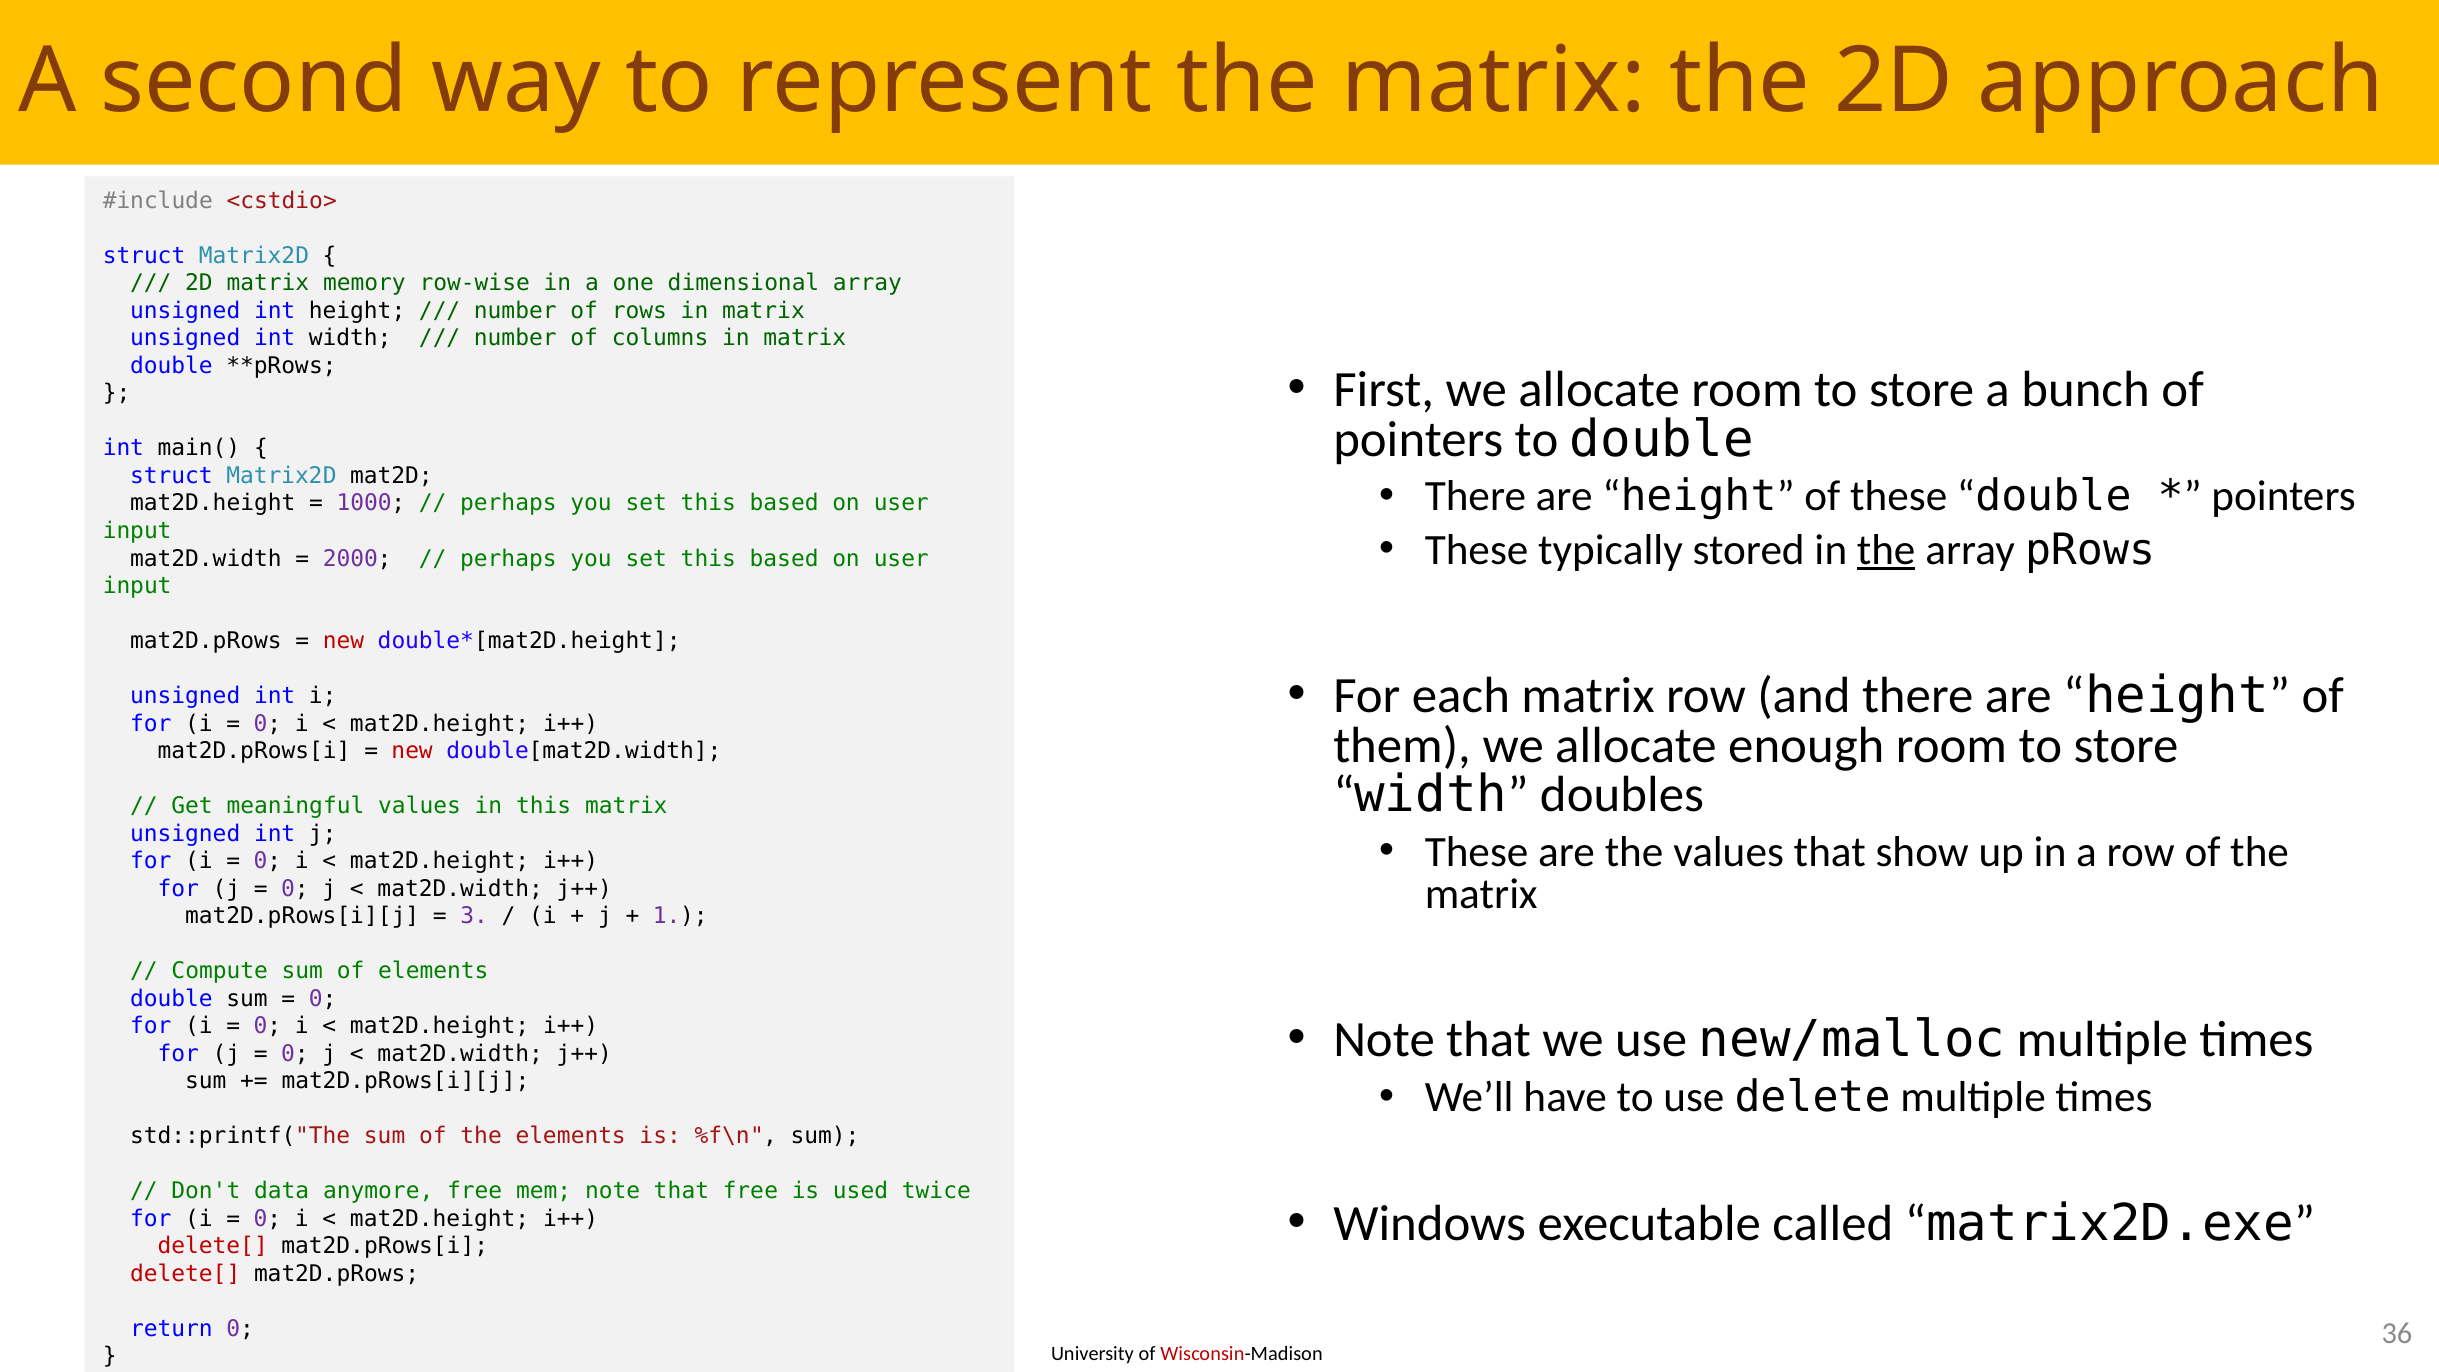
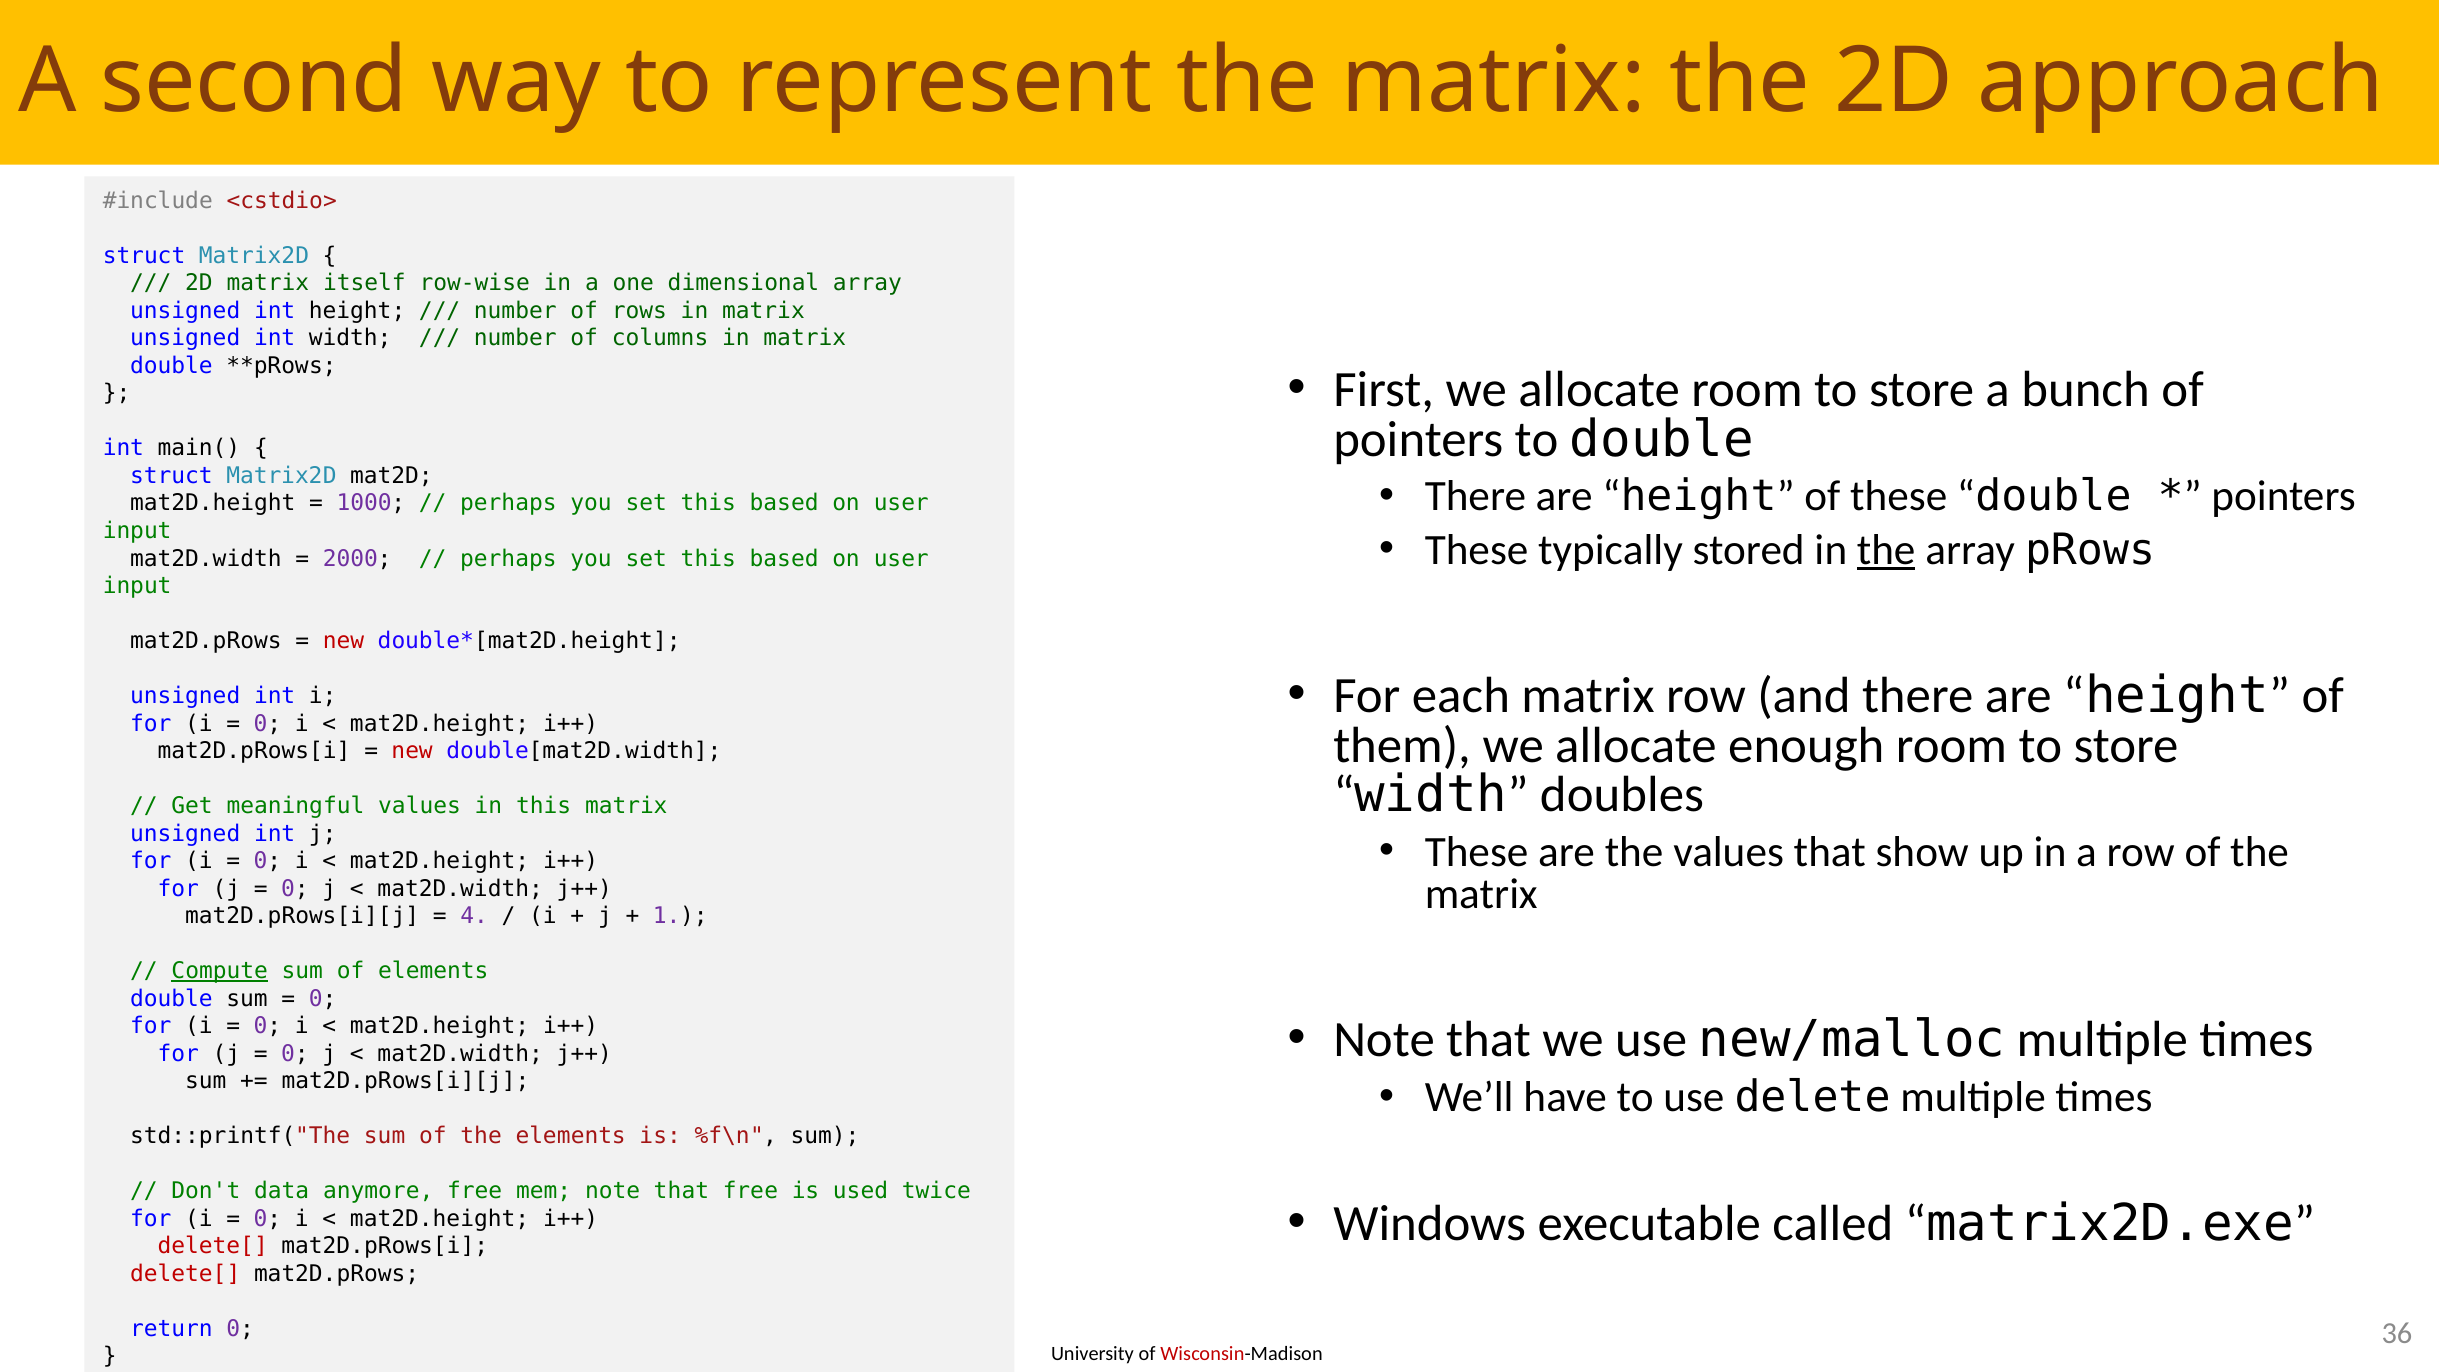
memory: memory -> itself
3: 3 -> 4
Compute underline: none -> present
